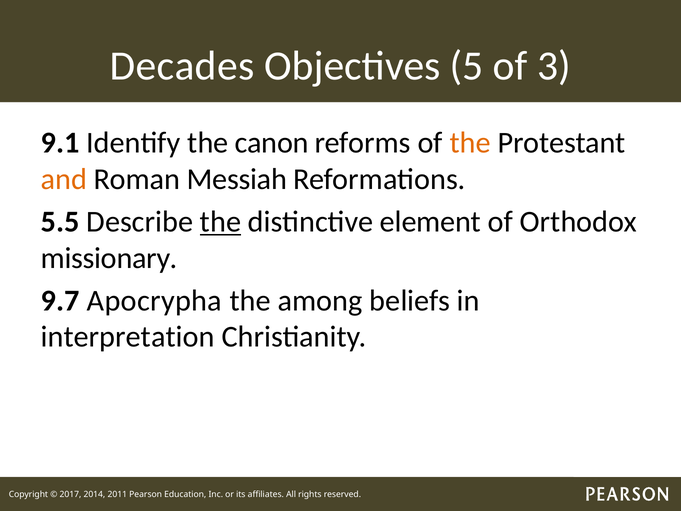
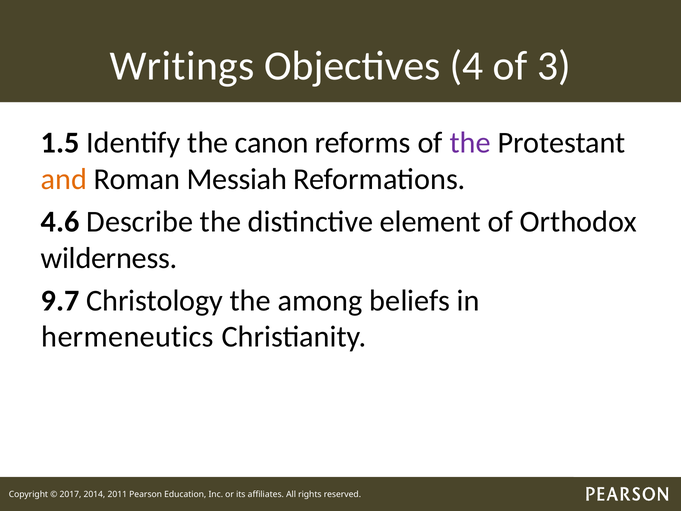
Decades: Decades -> Writings
5: 5 -> 4
9.1: 9.1 -> 1.5
the at (470, 143) colour: orange -> purple
5.5: 5.5 -> 4.6
the at (221, 222) underline: present -> none
missionary: missionary -> wilderness
Apocrypha: Apocrypha -> Christology
interpretation: interpretation -> hermeneutics
